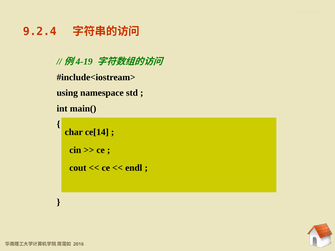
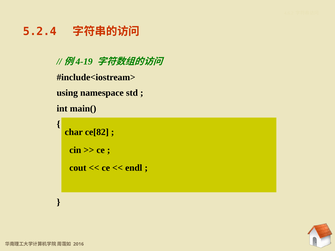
9.2.4: 9.2.4 -> 5.2.4
ce[14: ce[14 -> ce[82
